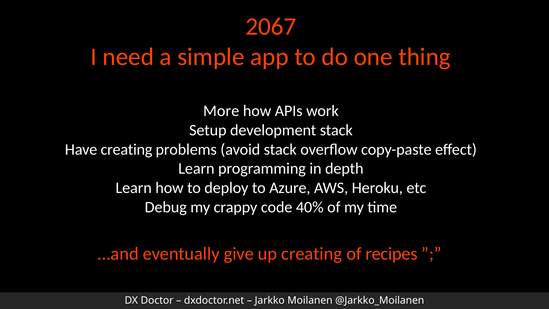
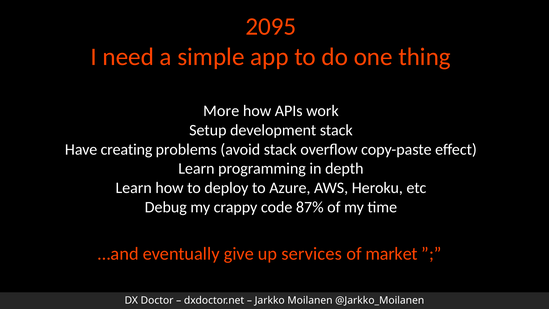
2067: 2067 -> 2095
40%: 40% -> 87%
up creating: creating -> services
recipes: recipes -> market
